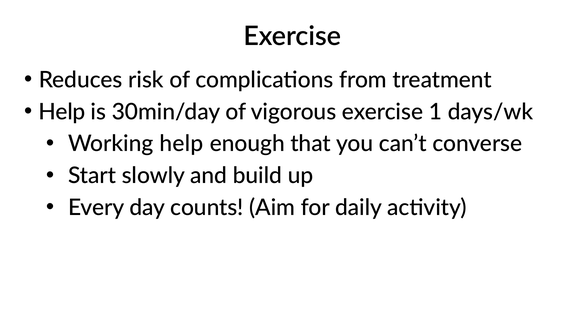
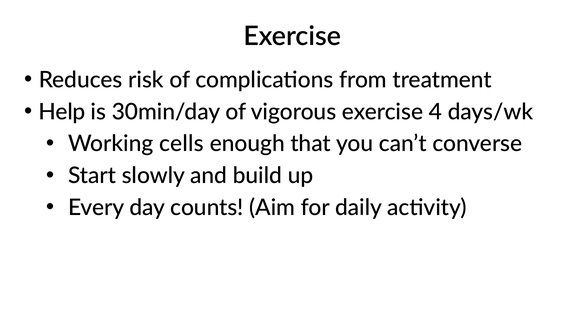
1: 1 -> 4
Working help: help -> cells
